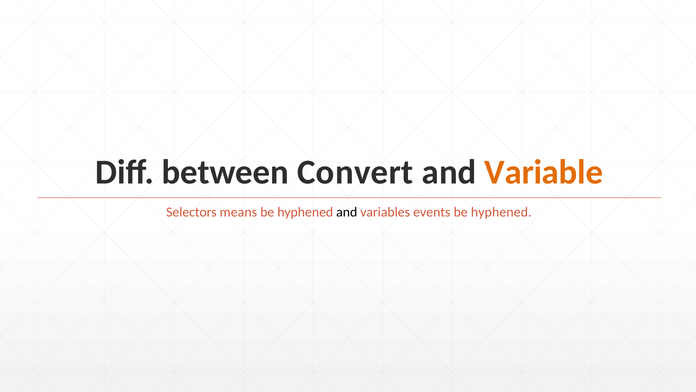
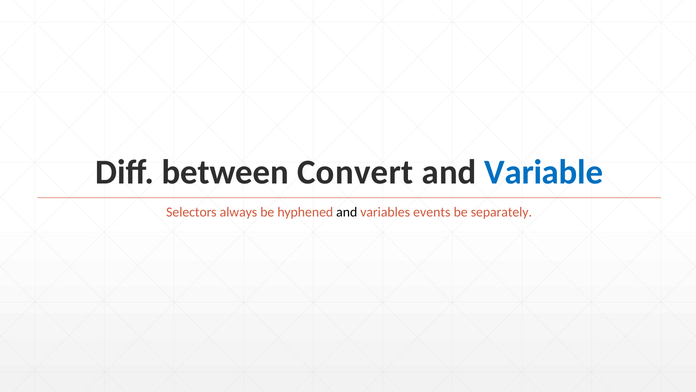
Variable colour: orange -> blue
means: means -> always
hyphened at (501, 212): hyphened -> separately
